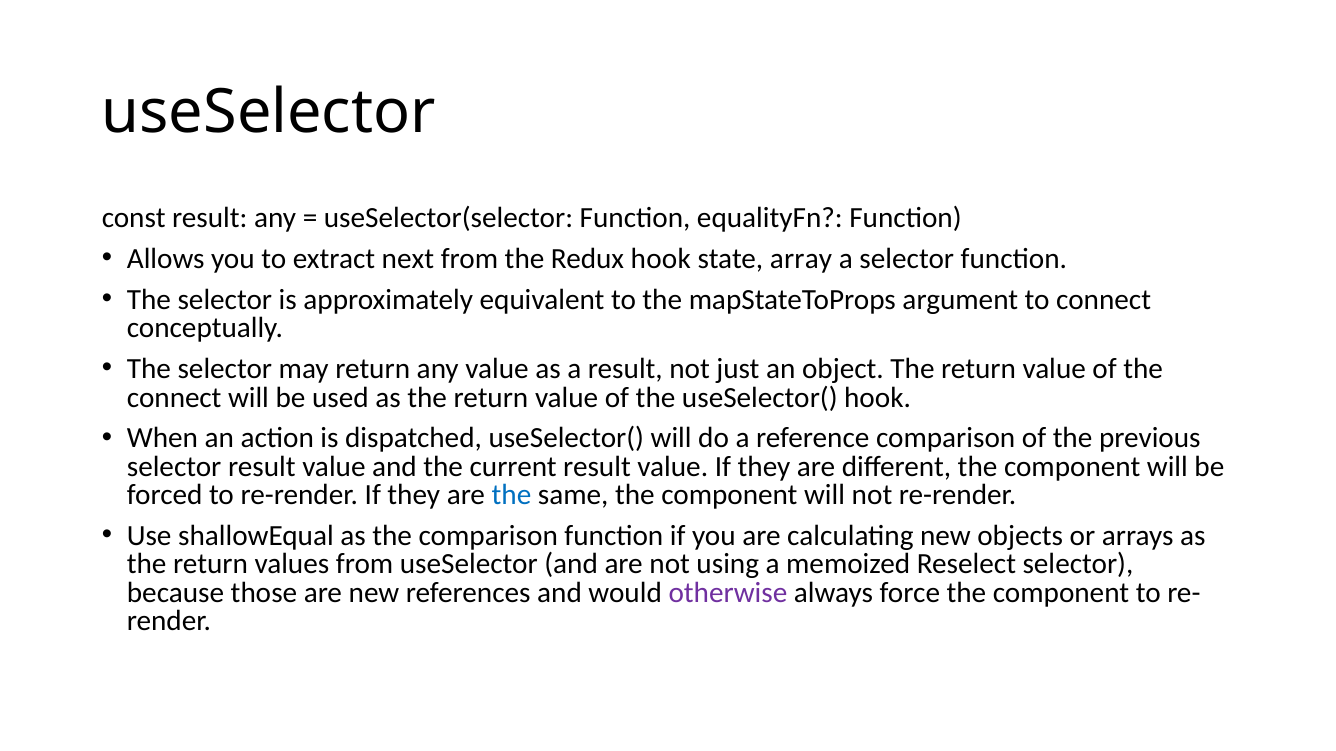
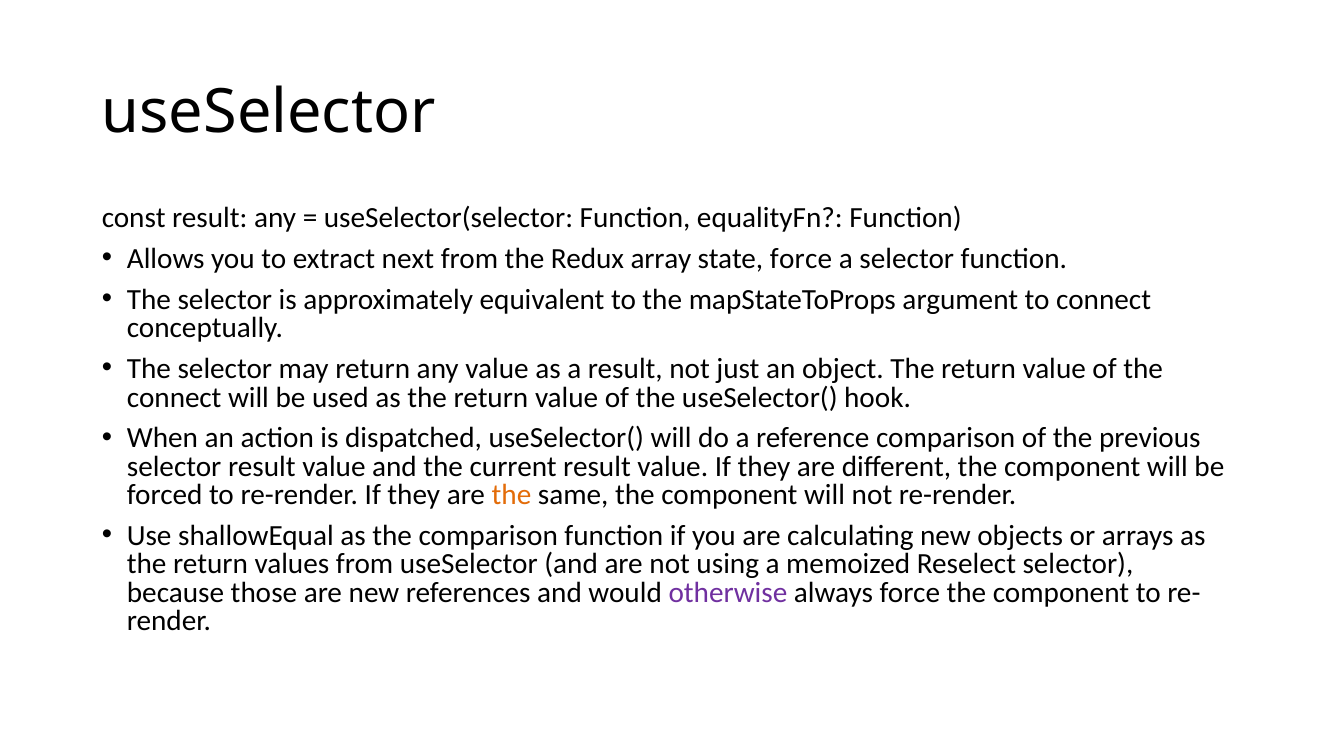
Redux hook: hook -> array
state array: array -> force
the at (511, 495) colour: blue -> orange
